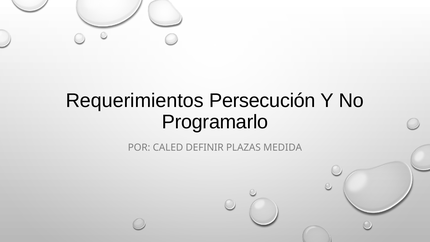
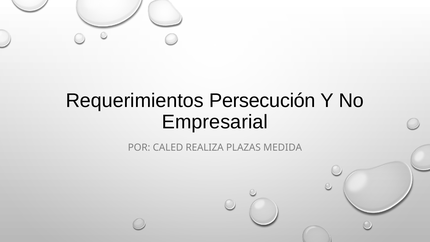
Programarlo: Programarlo -> Empresarial
DEFINIR: DEFINIR -> REALIZA
